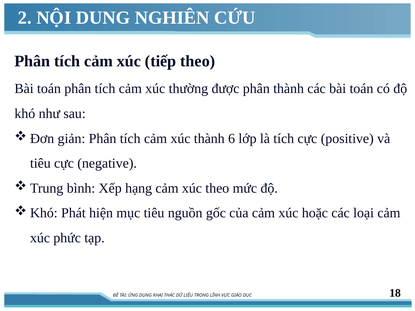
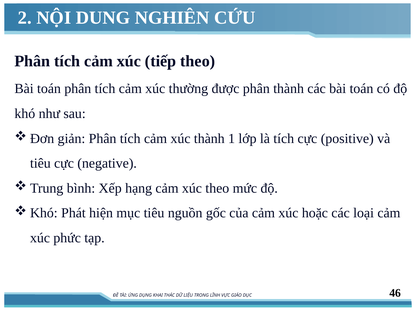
6: 6 -> 1
18: 18 -> 46
